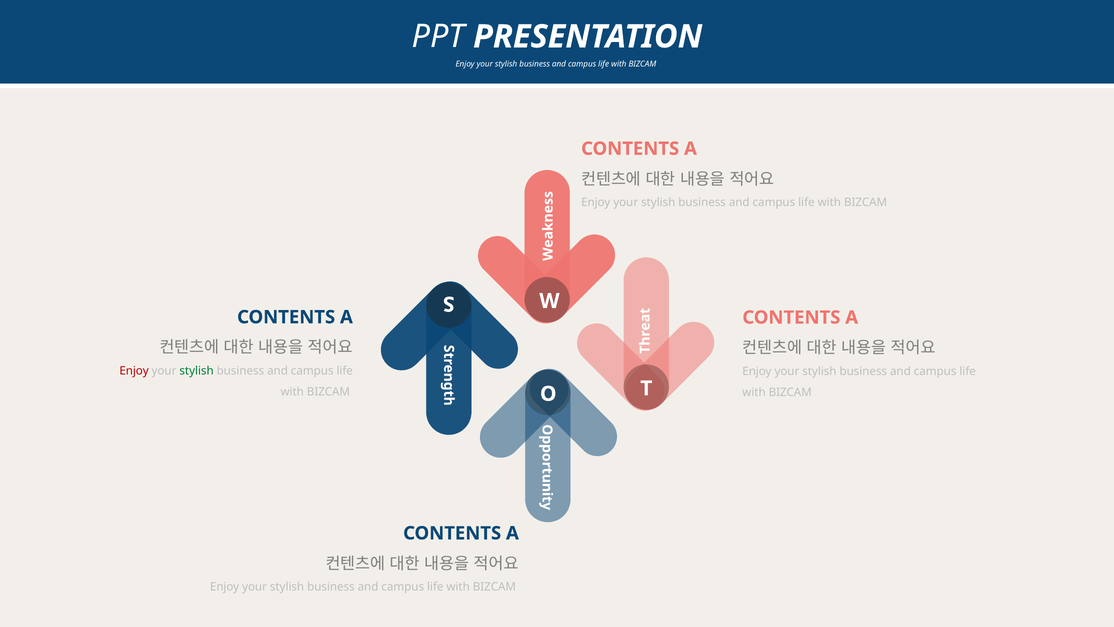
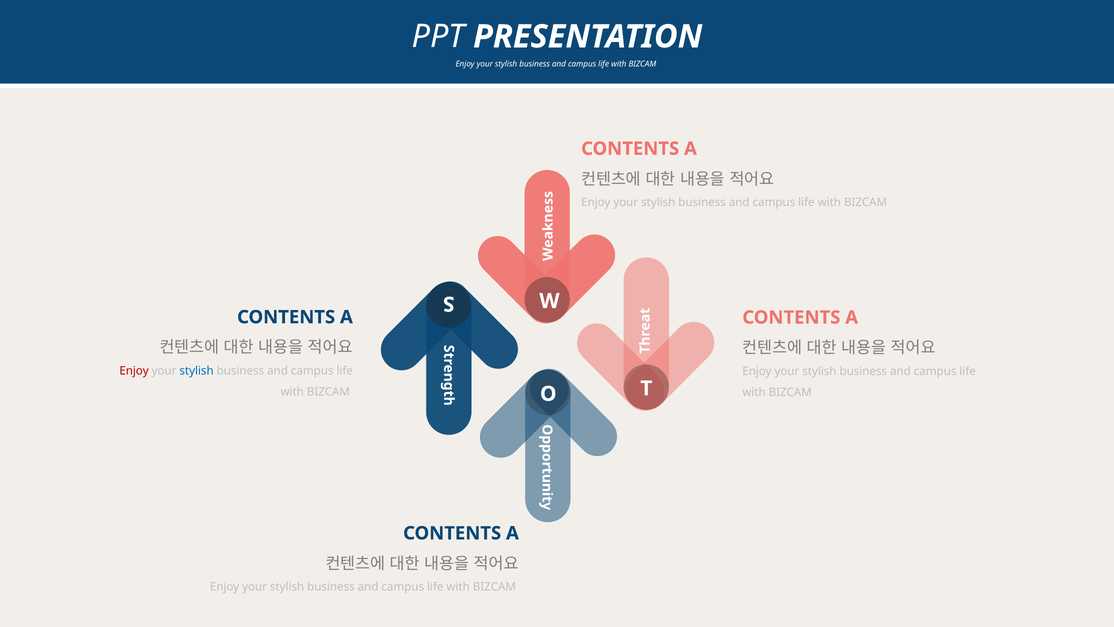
stylish at (197, 371) colour: green -> blue
